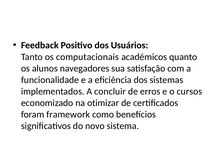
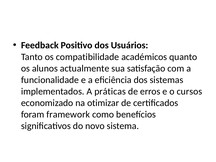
computacionais: computacionais -> compatibilidade
navegadores: navegadores -> actualmente
concluir: concluir -> práticas
